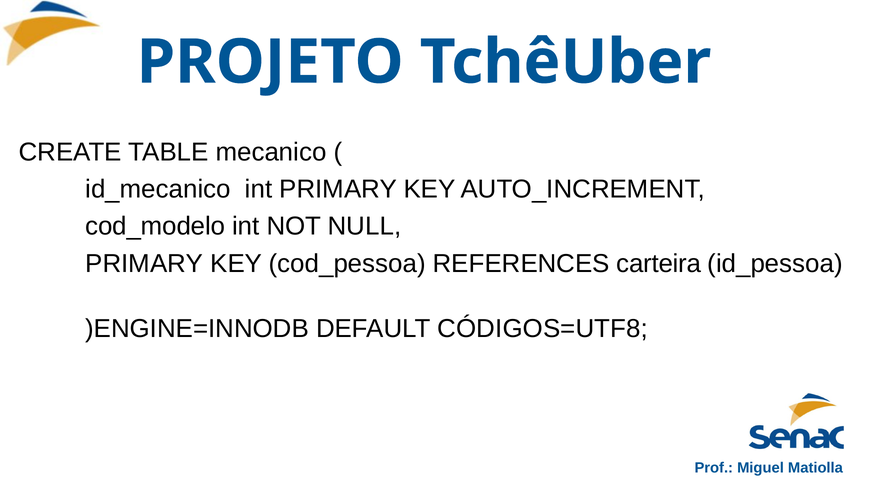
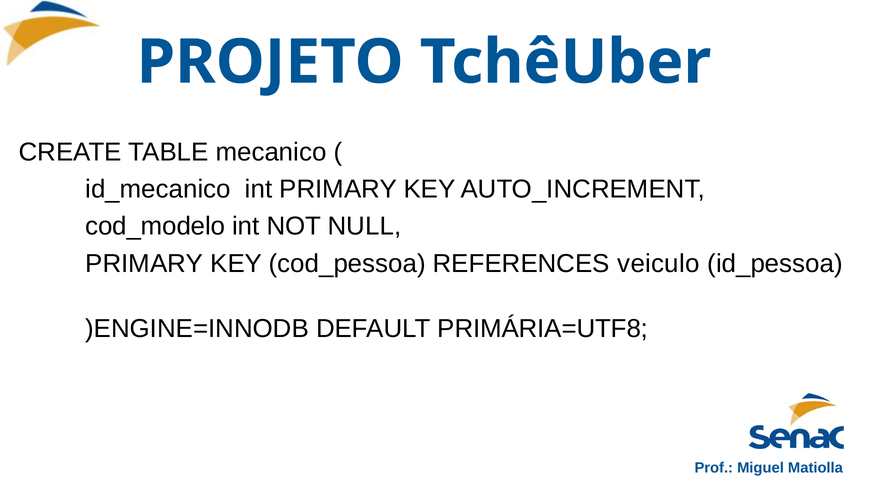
carteira: carteira -> veiculo
CÓDIGOS=UTF8: CÓDIGOS=UTF8 -> PRIMÁRIA=UTF8
